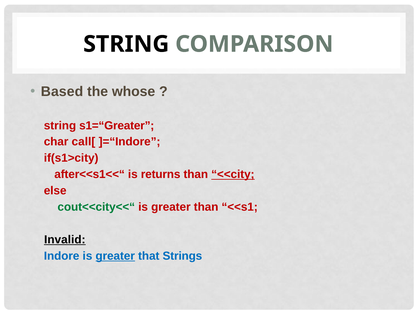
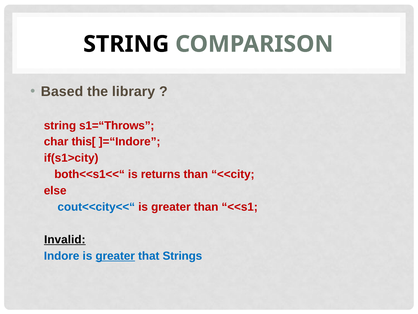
whose: whose -> library
s1=“Greater: s1=“Greater -> s1=“Throws
call[: call[ -> this[
after<<s1<<“: after<<s1<<“ -> both<<s1<<“
<<city underline: present -> none
cout<<city<<“ colour: green -> blue
